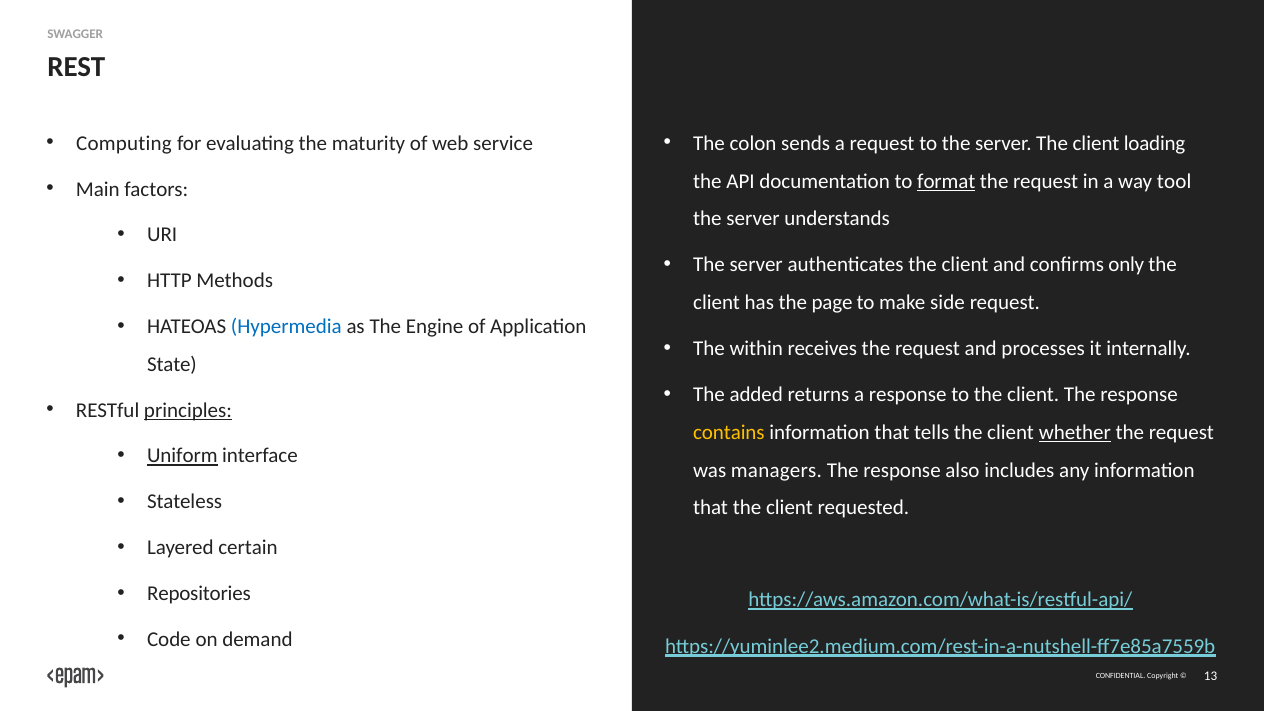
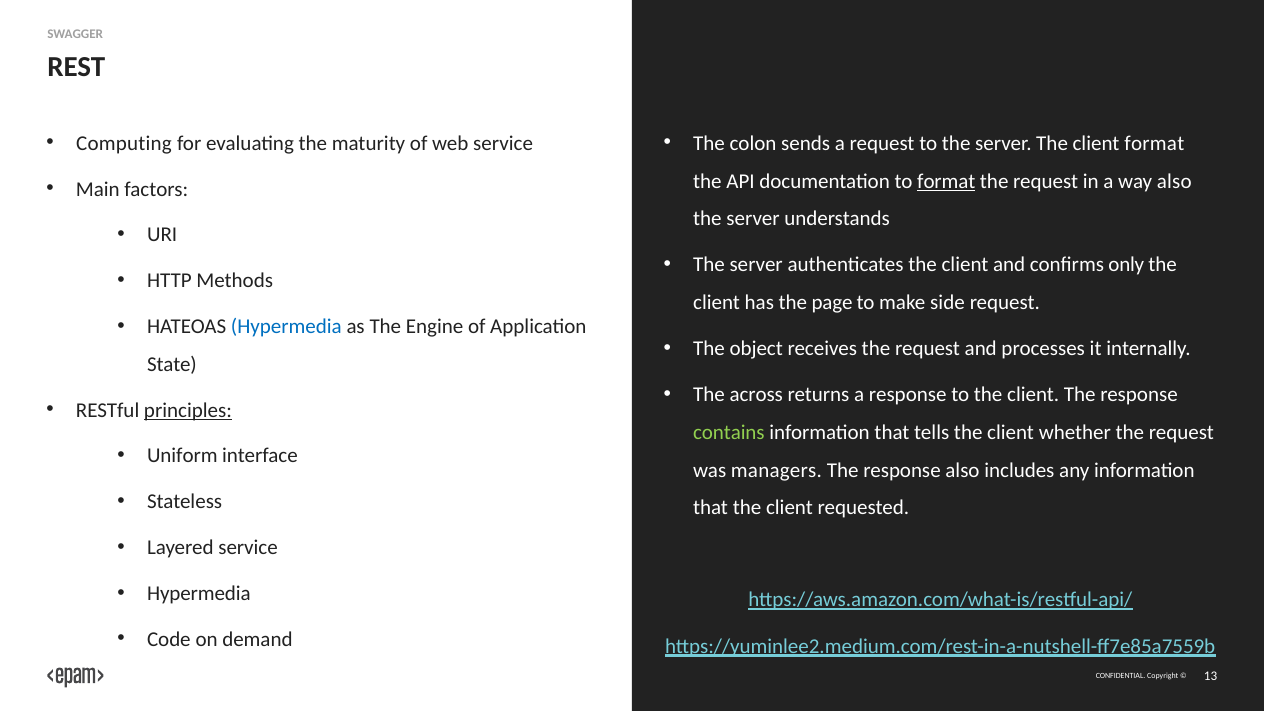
client loading: loading -> format
way tool: tool -> also
within: within -> object
added: added -> across
contains colour: yellow -> light green
whether underline: present -> none
Uniform underline: present -> none
Layered certain: certain -> service
Repositories at (199, 593): Repositories -> Hypermedia
